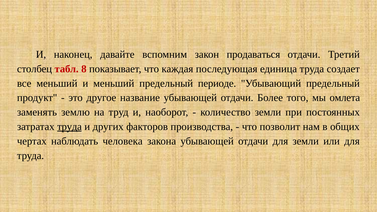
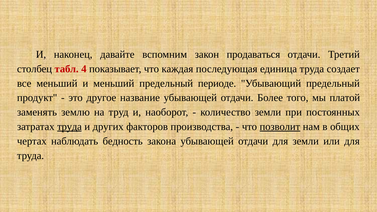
8: 8 -> 4
омлета: омлета -> платой
позволит underline: none -> present
человека: человека -> бедность
